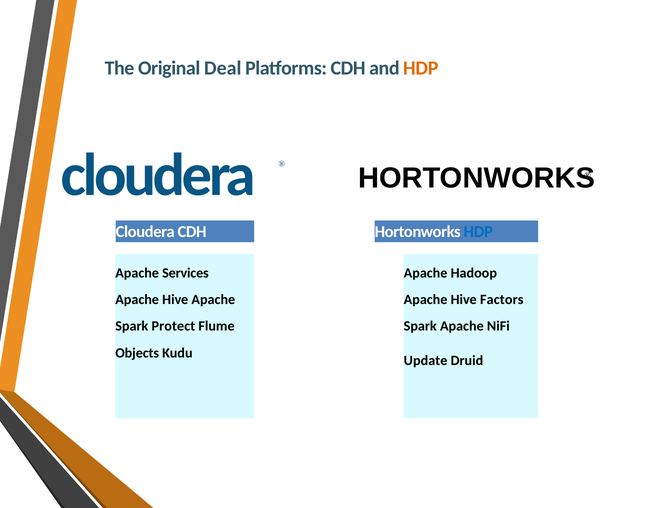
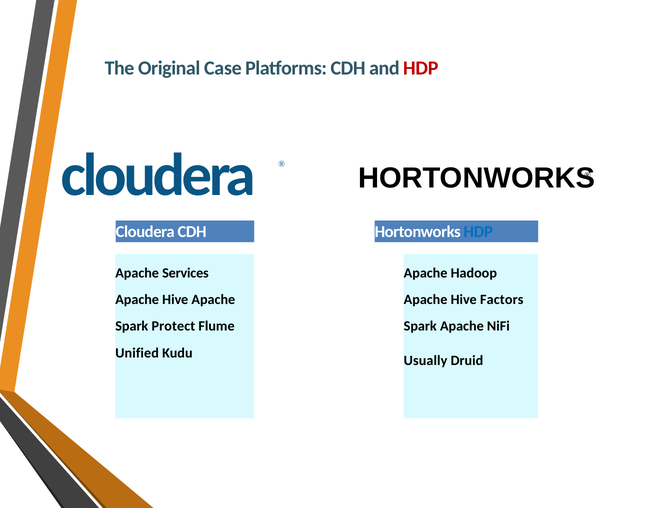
Deal: Deal -> Case
HDP at (421, 68) colour: orange -> red
Objects: Objects -> Unified
Update: Update -> Usually
